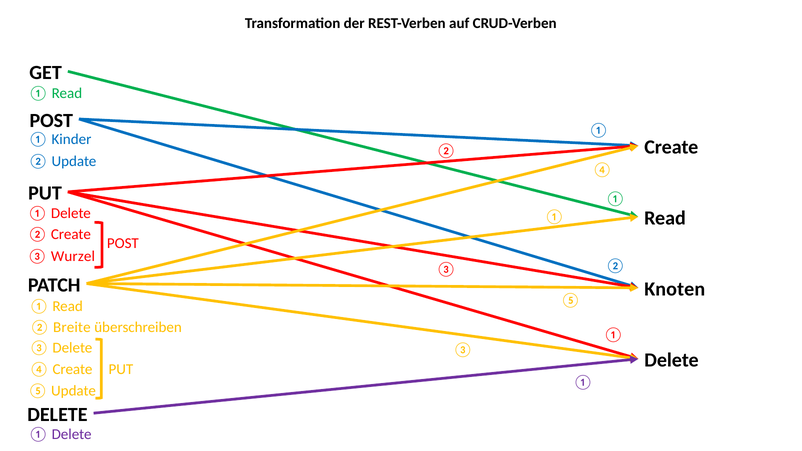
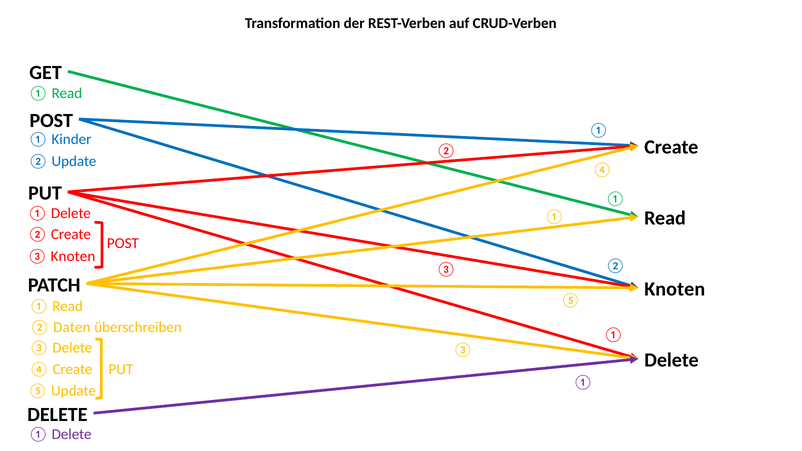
③ Wurzel: Wurzel -> Knoten
Breite: Breite -> Daten
